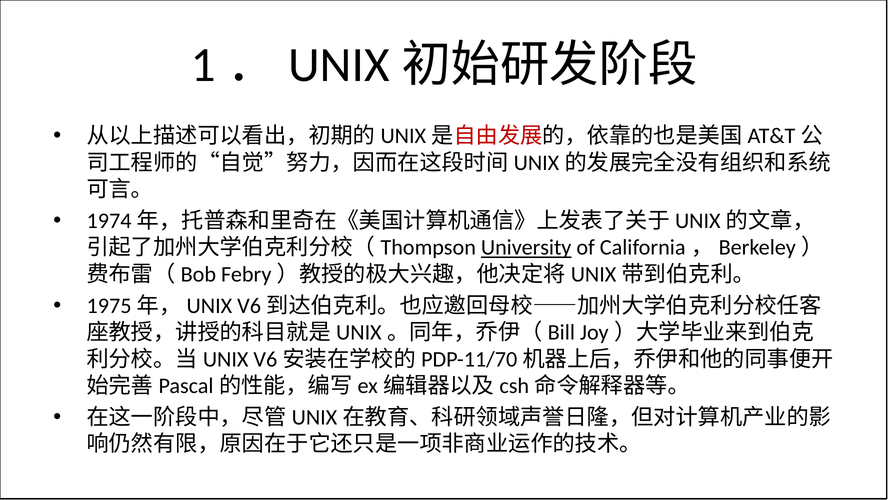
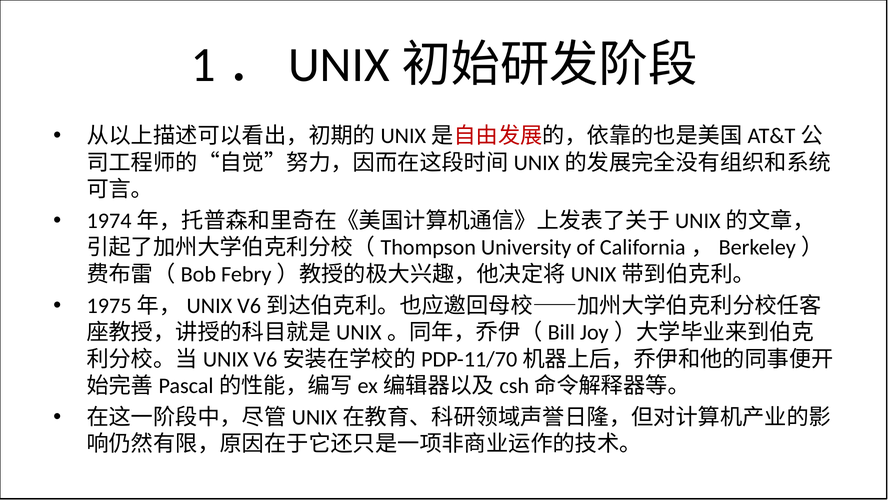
University underline: present -> none
